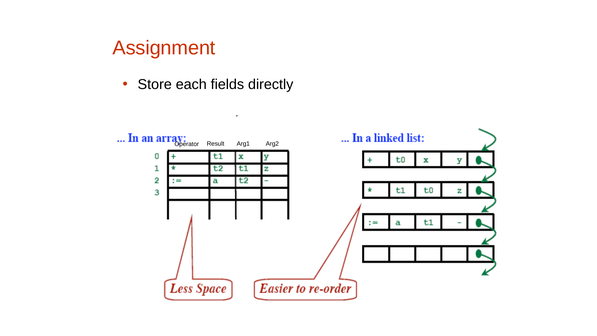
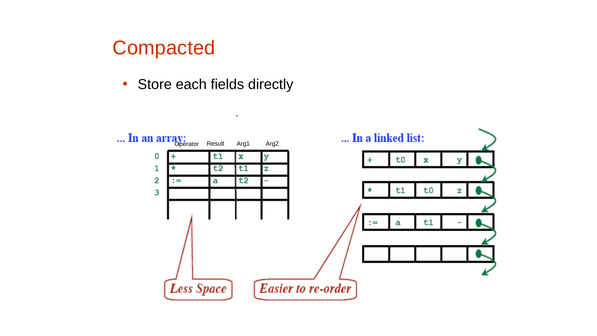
Assignment: Assignment -> Compacted
